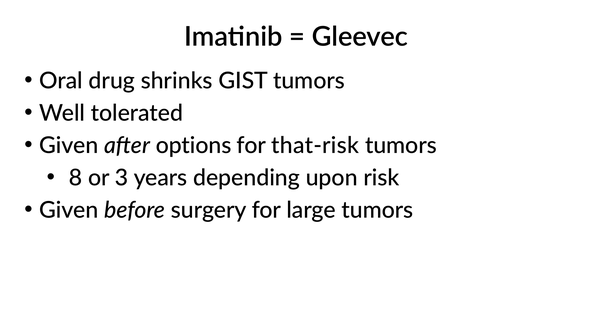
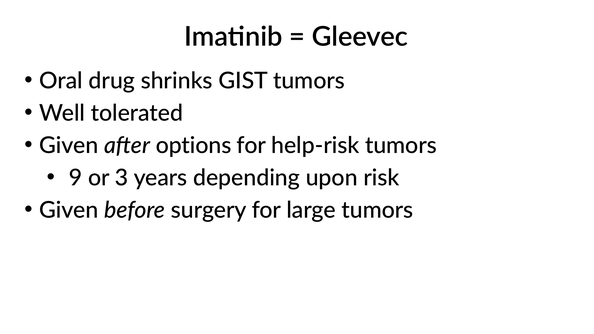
that-risk: that-risk -> help-risk
8: 8 -> 9
